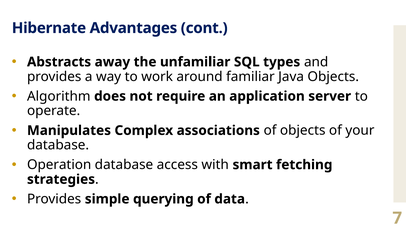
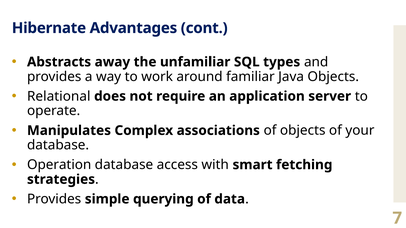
Algorithm: Algorithm -> Relational
